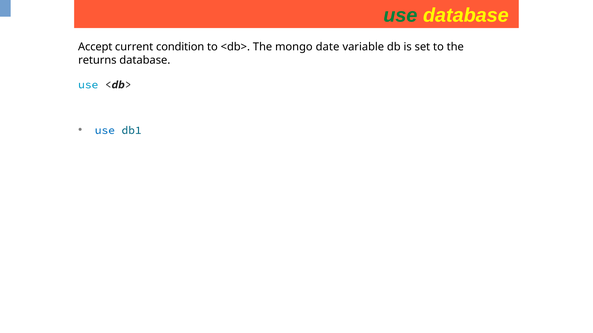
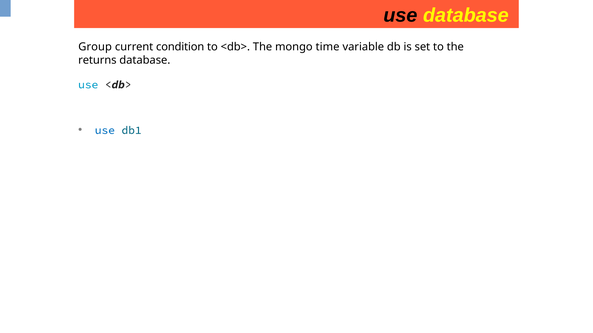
use at (401, 15) colour: green -> black
Accept: Accept -> Group
date: date -> time
